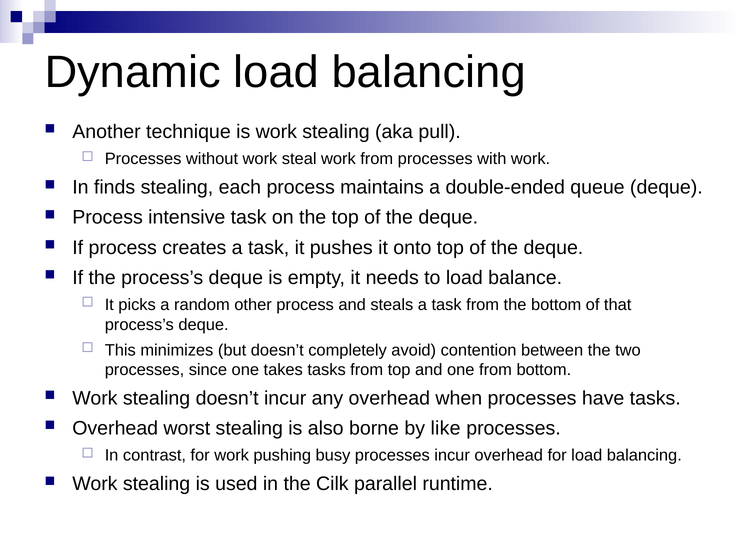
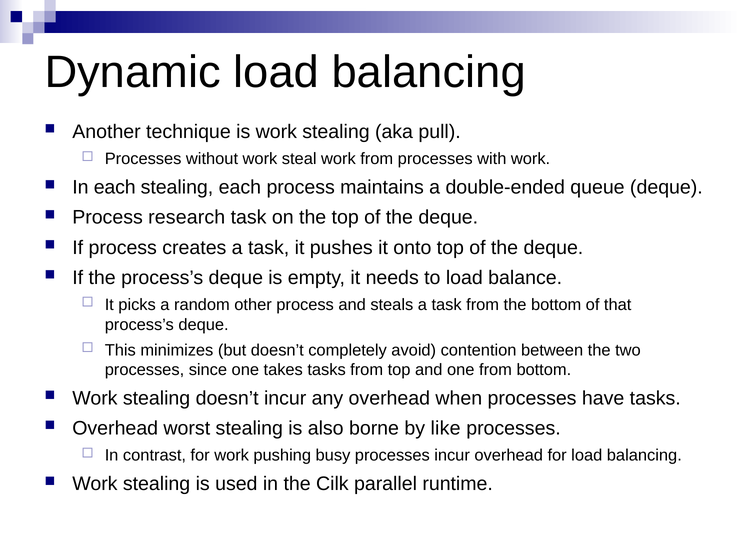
In finds: finds -> each
intensive: intensive -> research
